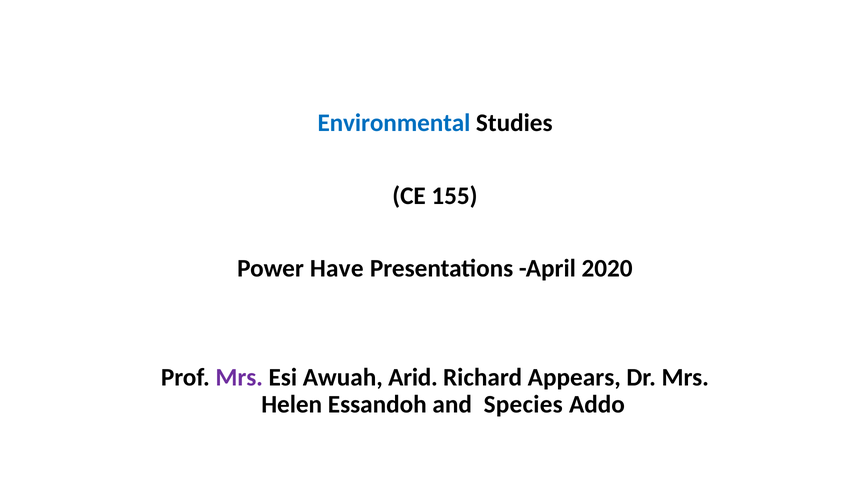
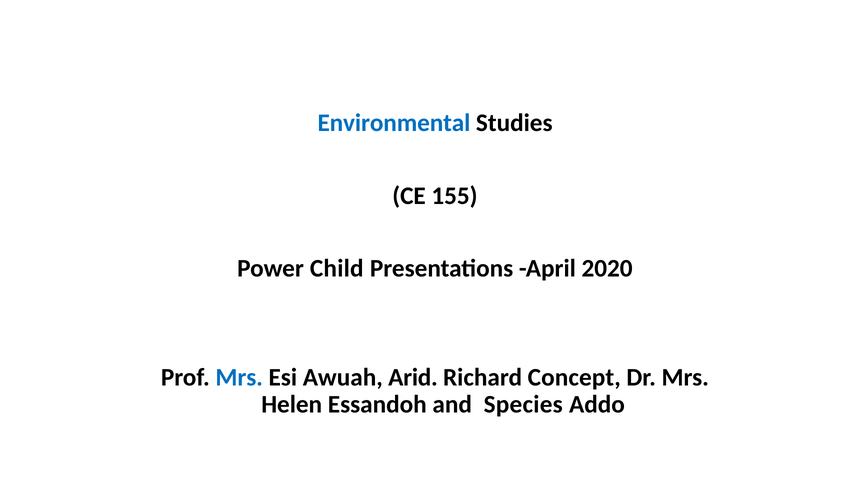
Have: Have -> Child
Mrs at (239, 377) colour: purple -> blue
Appears: Appears -> Concept
